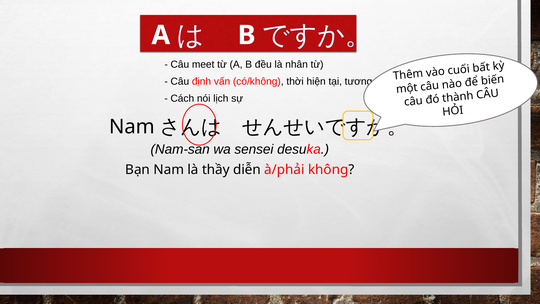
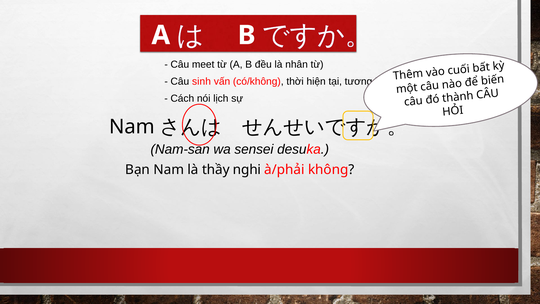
định: định -> sinh
diễn: diễn -> nghi
